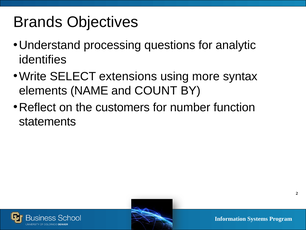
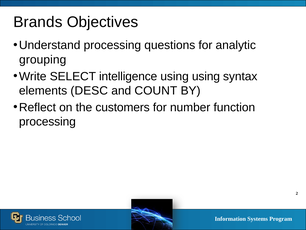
identifies: identifies -> grouping
extensions: extensions -> intelligence
using more: more -> using
NAME: NAME -> DESC
statements at (47, 121): statements -> processing
